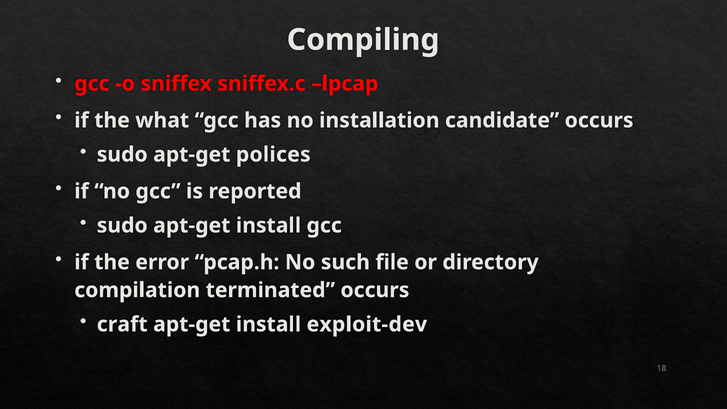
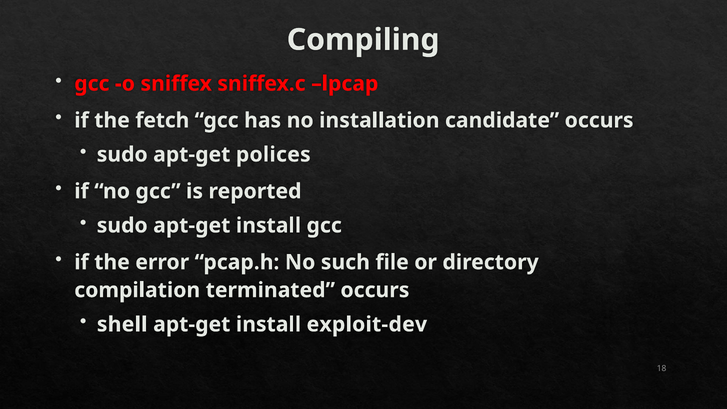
what: what -> fetch
craft: craft -> shell
